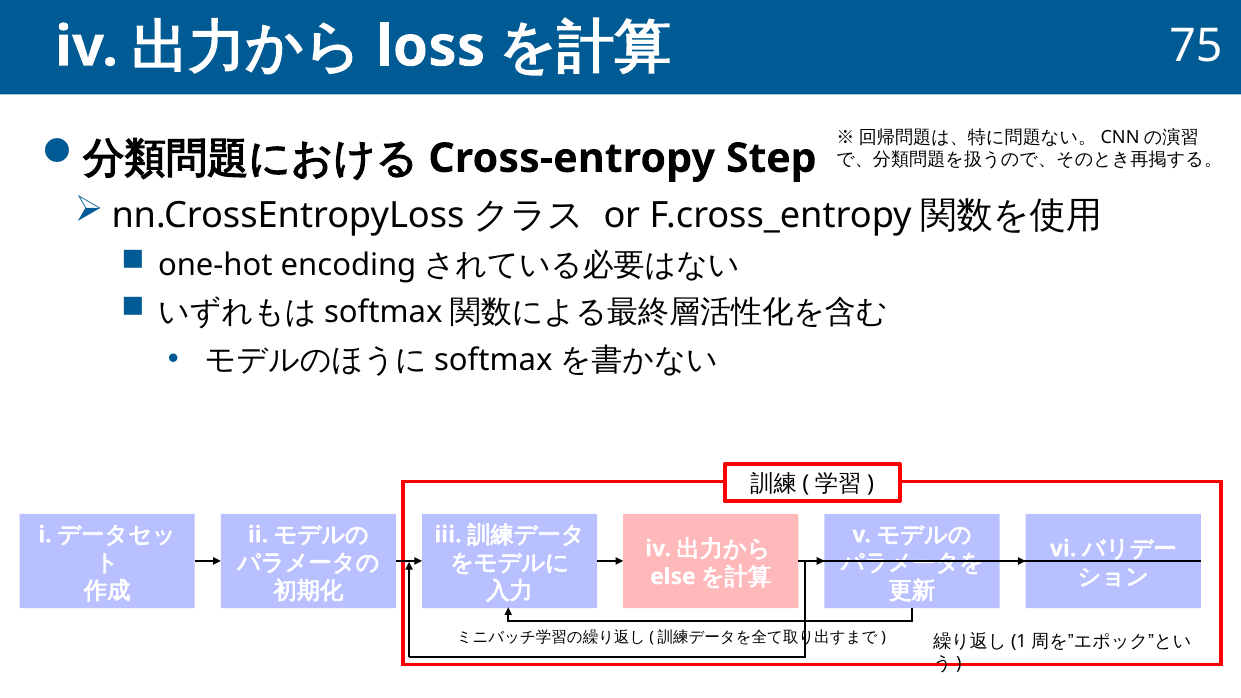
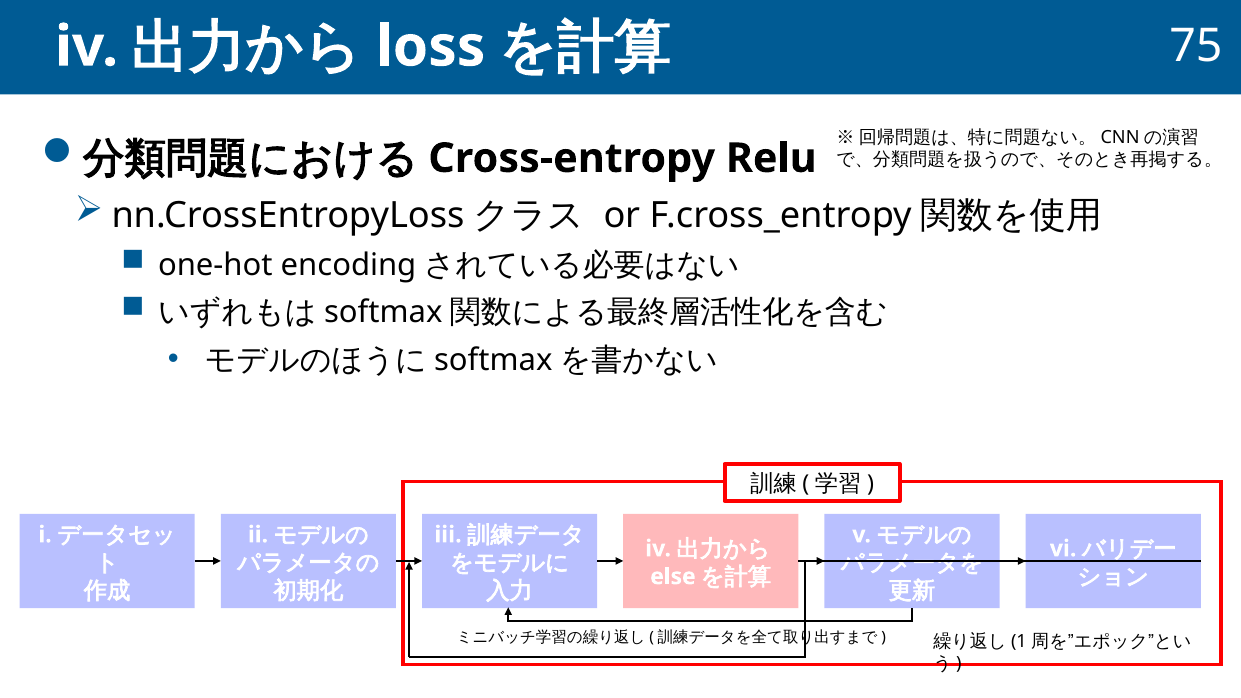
Step: Step -> Relu
